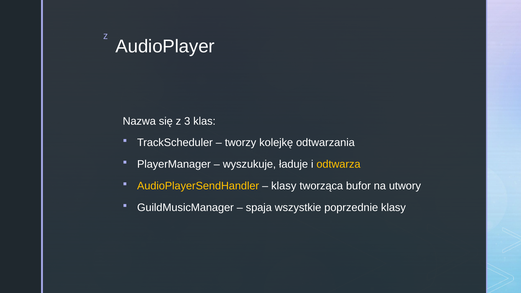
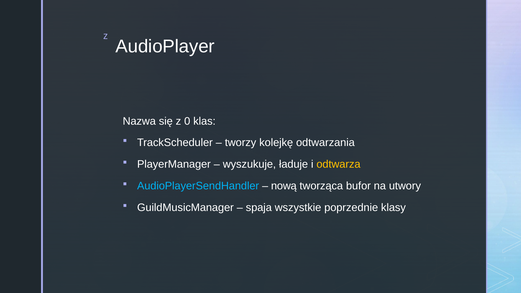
3: 3 -> 0
AudioPlayerSendHandler colour: yellow -> light blue
klasy at (284, 186): klasy -> nową
